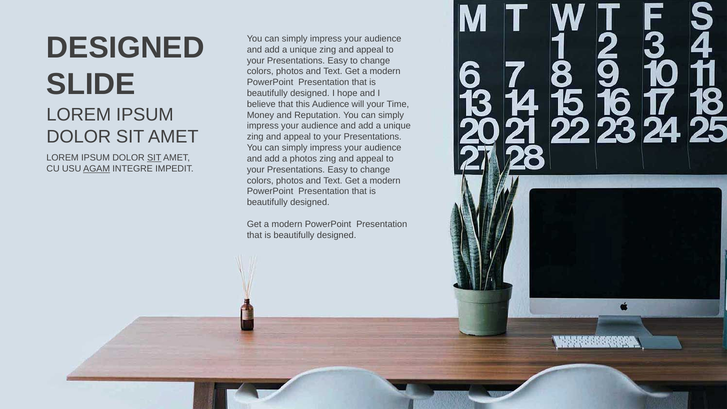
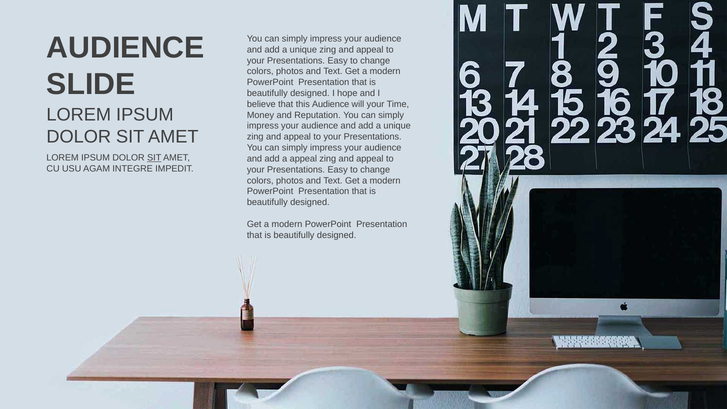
DESIGNED at (125, 48): DESIGNED -> AUDIENCE
a photos: photos -> appeal
AGAM underline: present -> none
